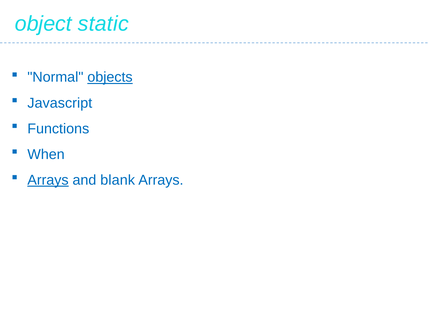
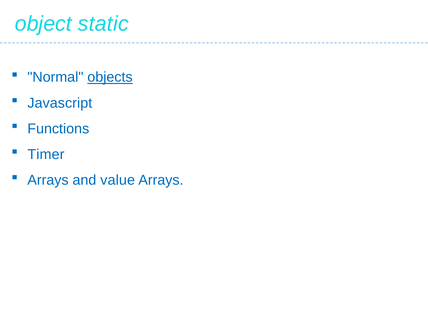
When: When -> Timer
Arrays at (48, 180) underline: present -> none
blank: blank -> value
